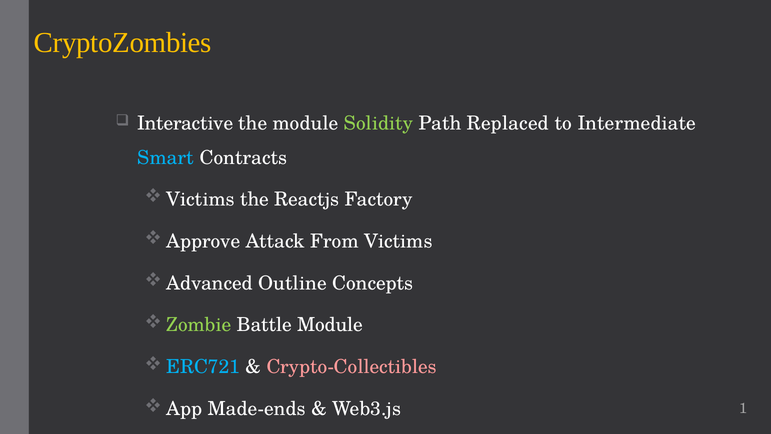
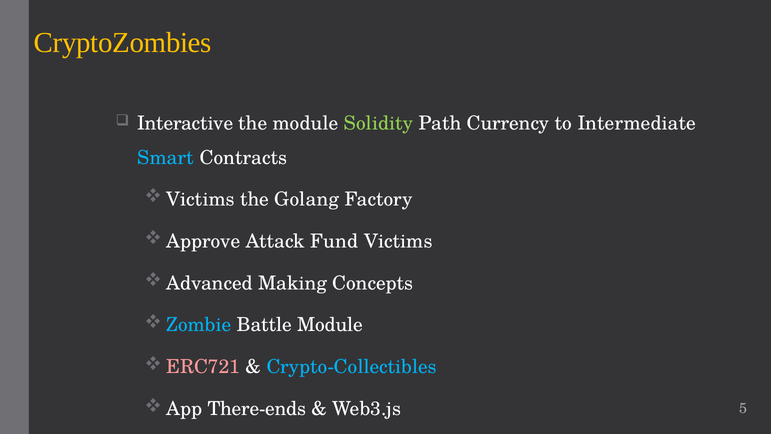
Replaced: Replaced -> Currency
Reactjs: Reactjs -> Golang
From: From -> Fund
Outline: Outline -> Making
Zombie colour: light green -> light blue
ERC721 colour: light blue -> pink
Crypto-Collectibles colour: pink -> light blue
Made-ends: Made-ends -> There-ends
1: 1 -> 5
